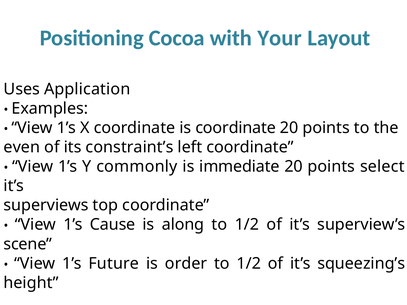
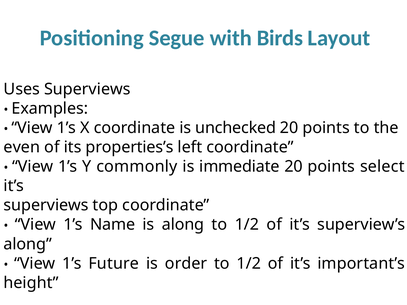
Cocoa: Cocoa -> Segue
Your: Your -> Birds
Uses Application: Application -> Superviews
is coordinate: coordinate -> unchecked
constraint’s: constraint’s -> properties’s
Cause: Cause -> Name
scene at (28, 244): scene -> along
squeezing’s: squeezing’s -> important’s
